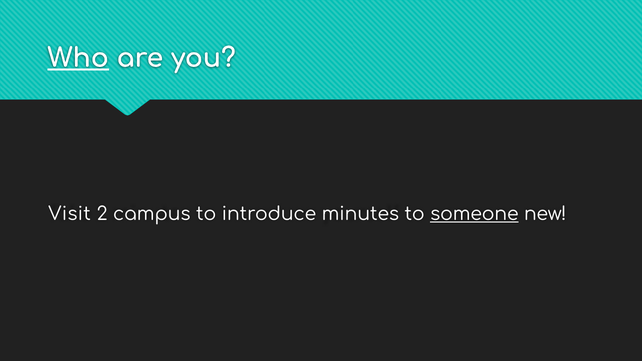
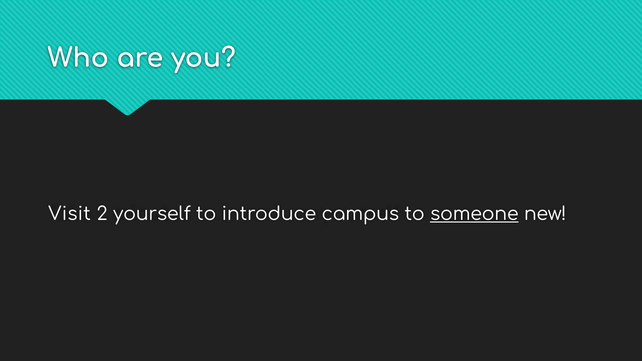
Who underline: present -> none
campus: campus -> yourself
minutes: minutes -> campus
